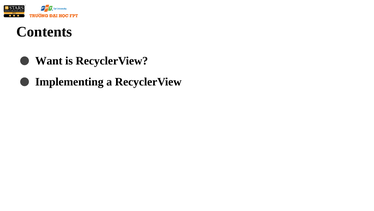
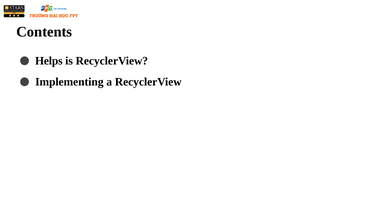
Want: Want -> Helps
